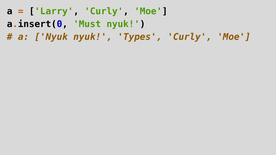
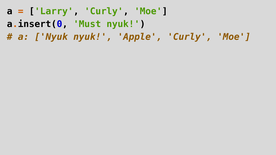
Types: Types -> Apple
